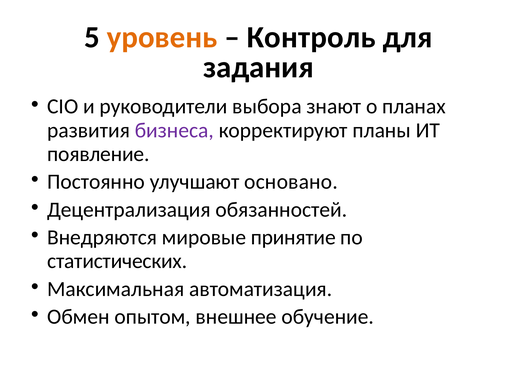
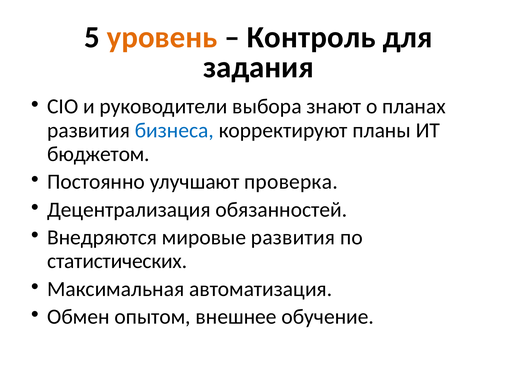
бизнеса colour: purple -> blue
появление: появление -> бюджетом
основано: основано -> проверка
мировые принятие: принятие -> развития
